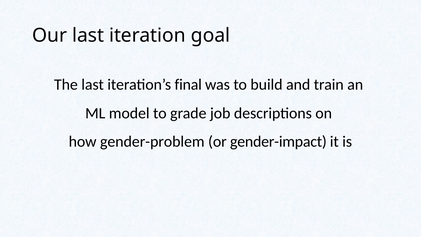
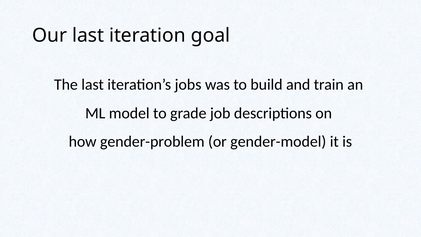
final: final -> jobs
gender-impact: gender-impact -> gender-model
